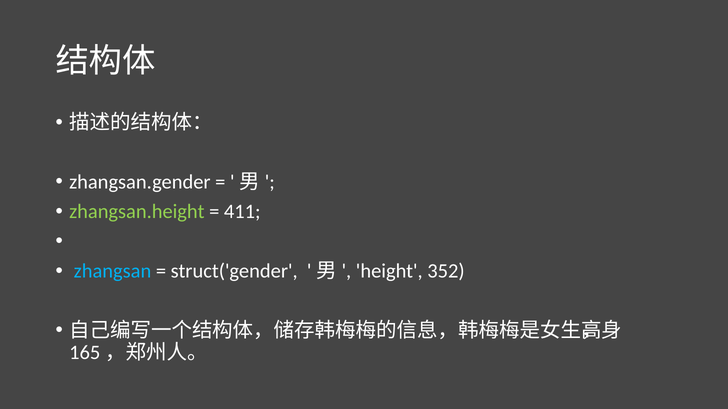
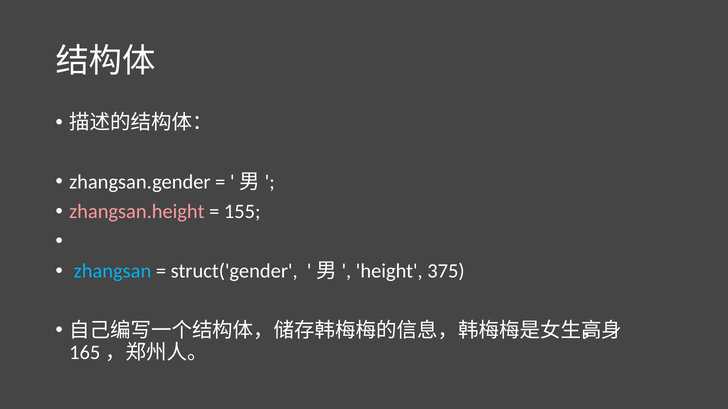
zhangsan.height colour: light green -> pink
411: 411 -> 155
352: 352 -> 375
